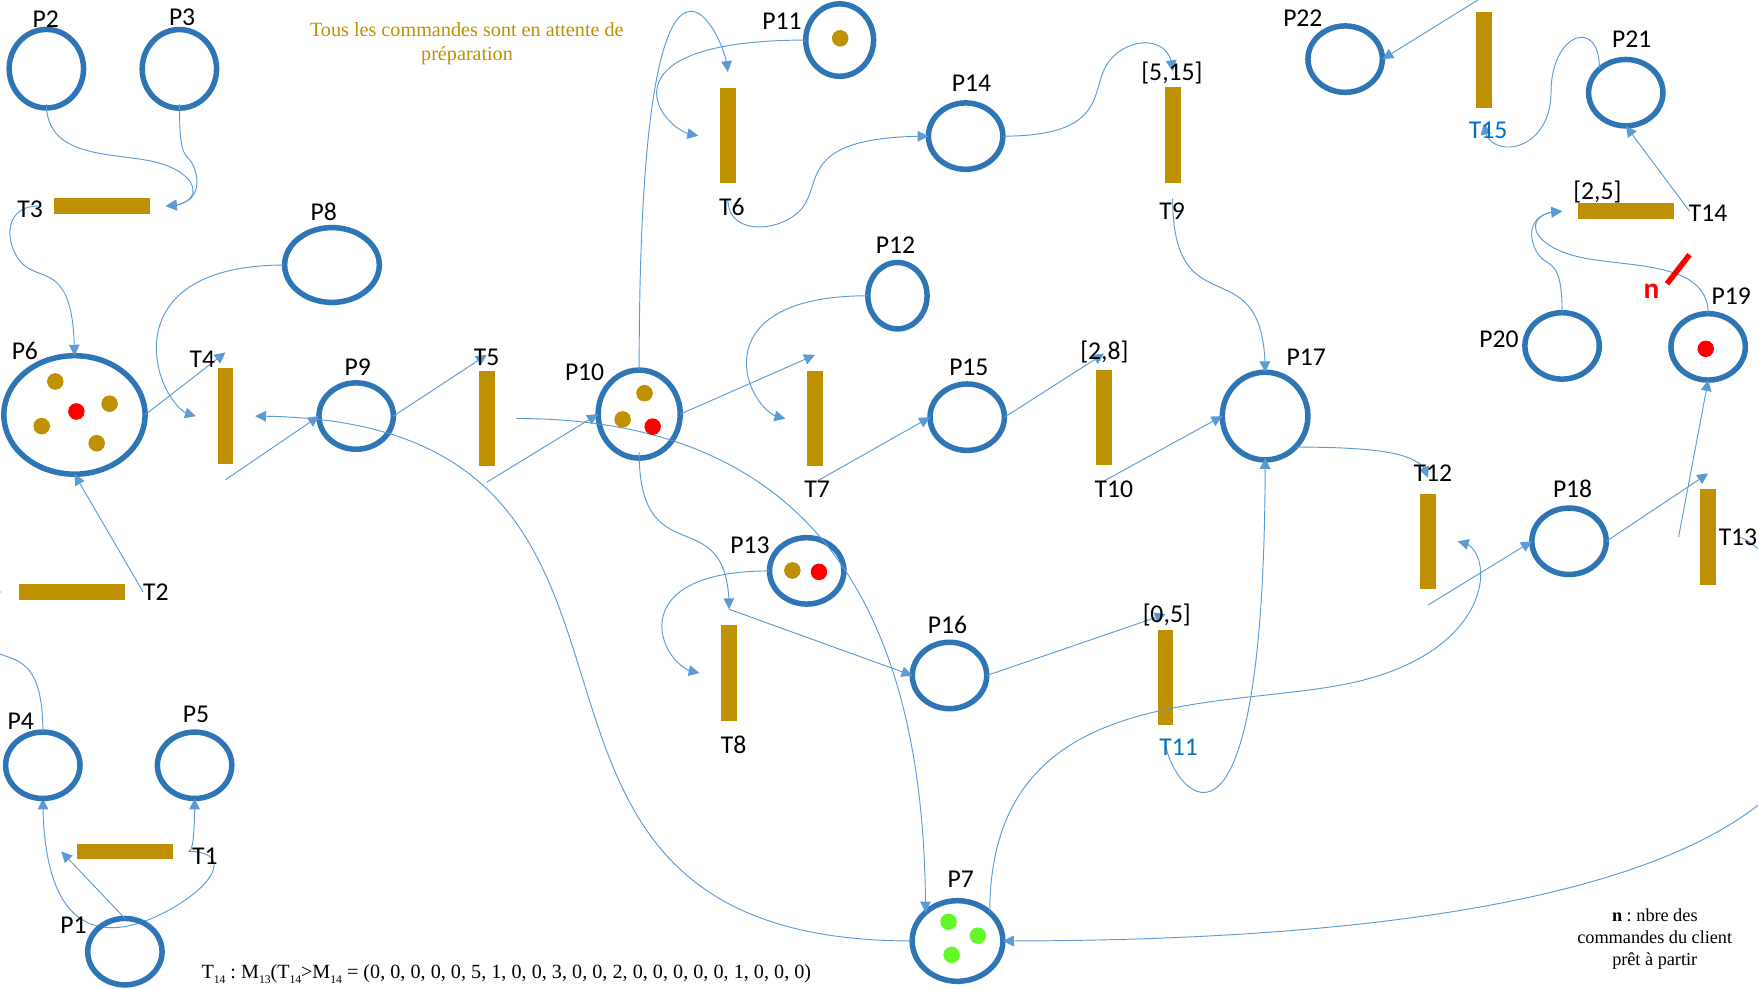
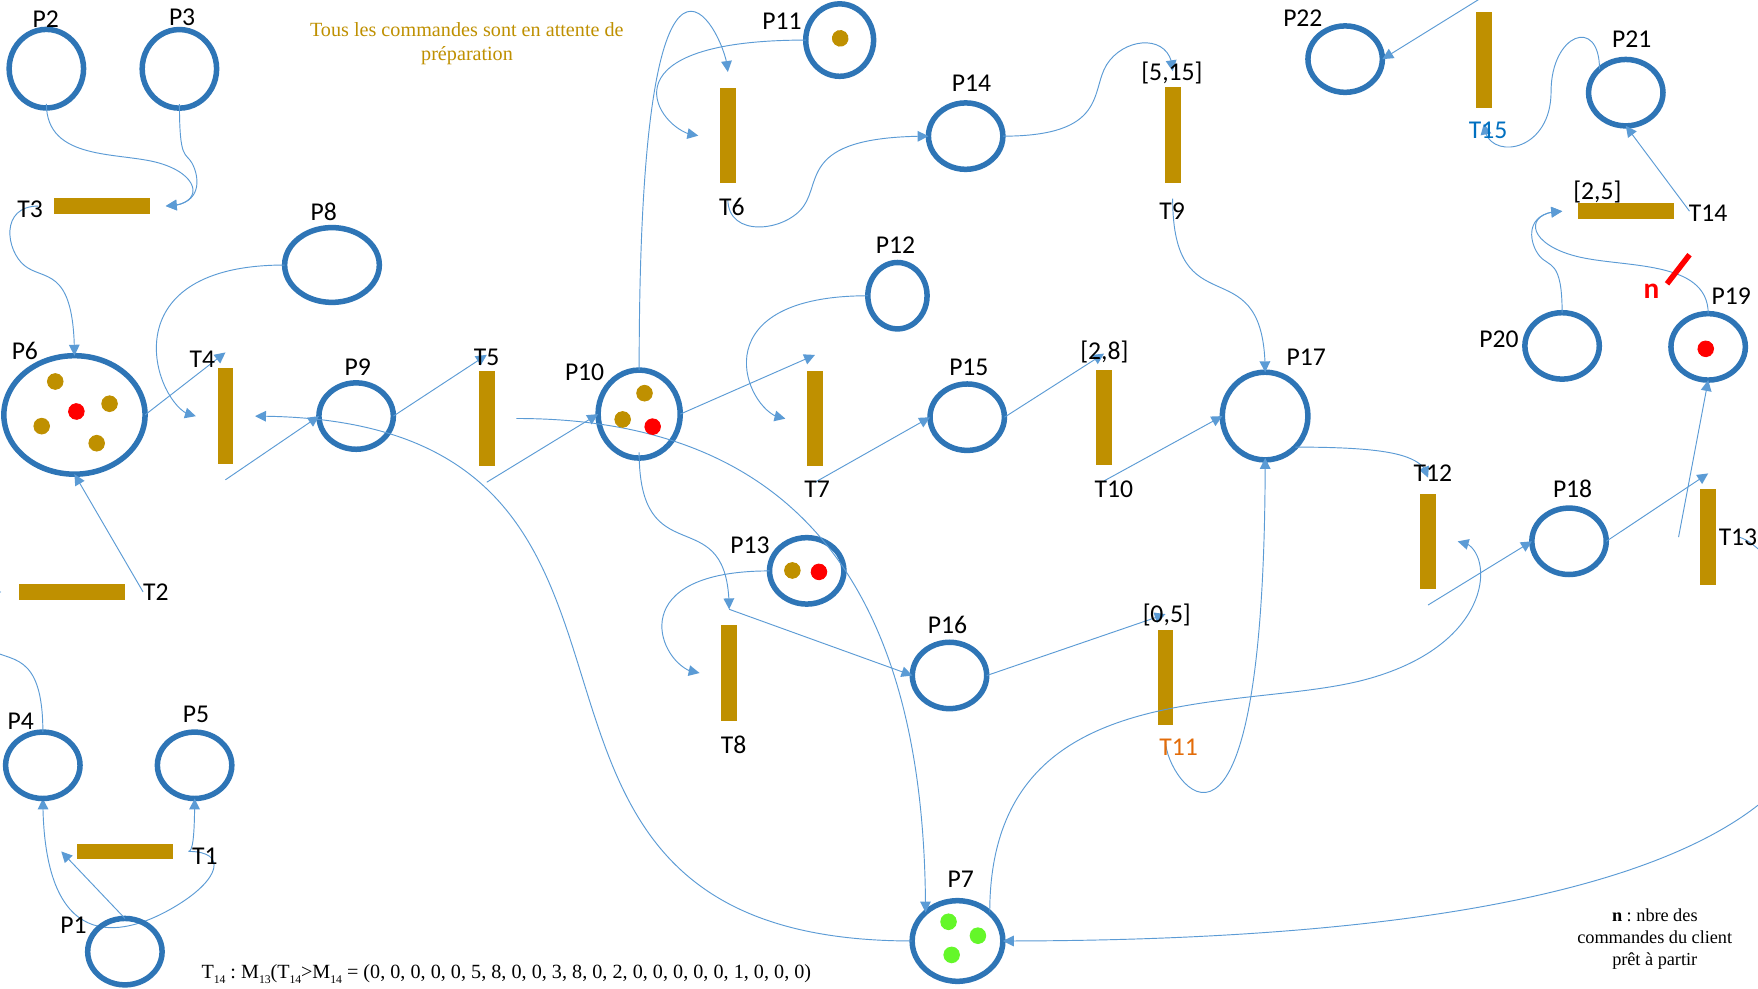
T11 colour: blue -> orange
5 1: 1 -> 8
3 0: 0 -> 8
